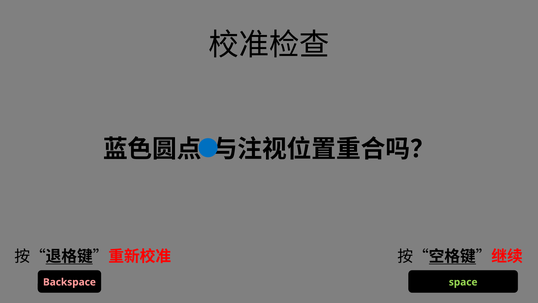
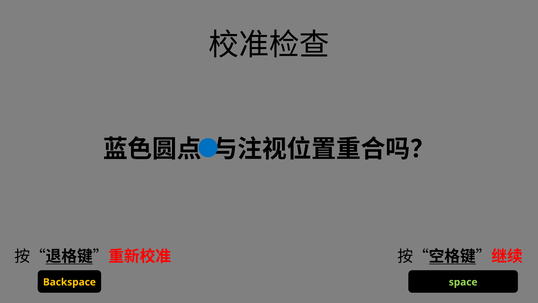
Backspace colour: pink -> yellow
